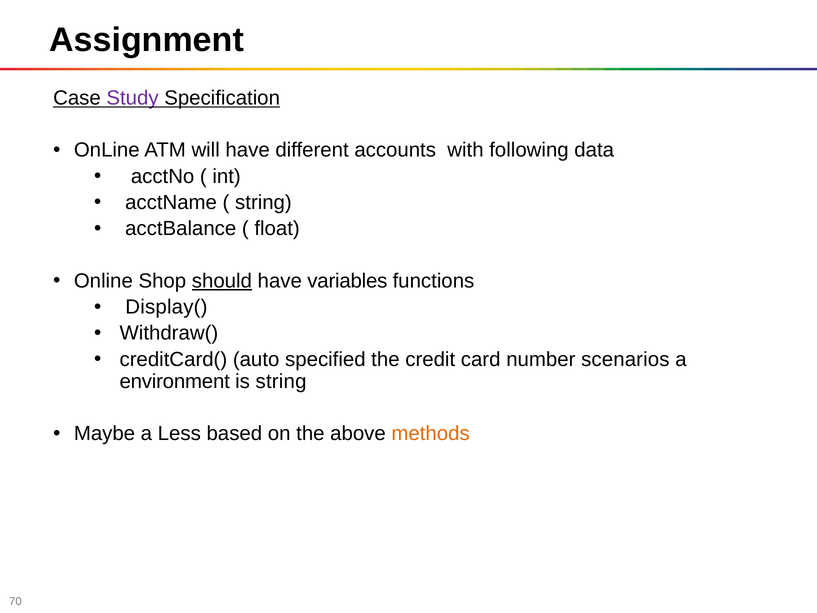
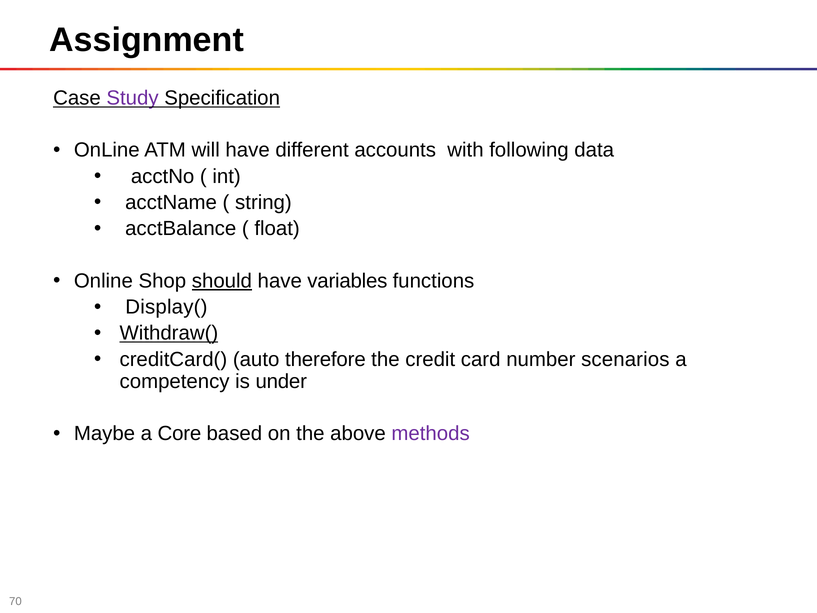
Withdraw( underline: none -> present
specified: specified -> therefore
environment: environment -> competency
is string: string -> under
Less: Less -> Core
methods colour: orange -> purple
